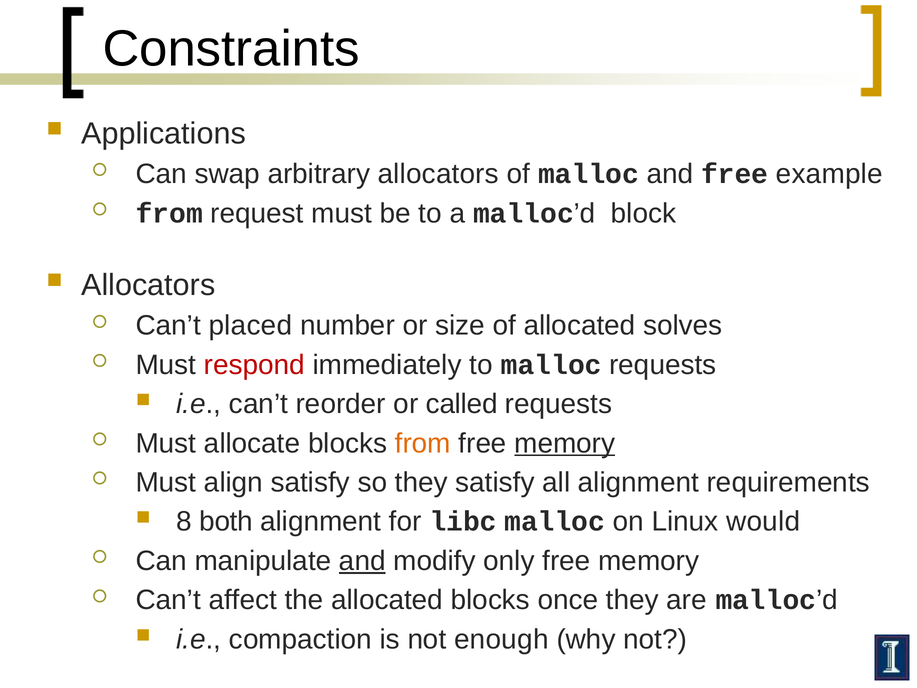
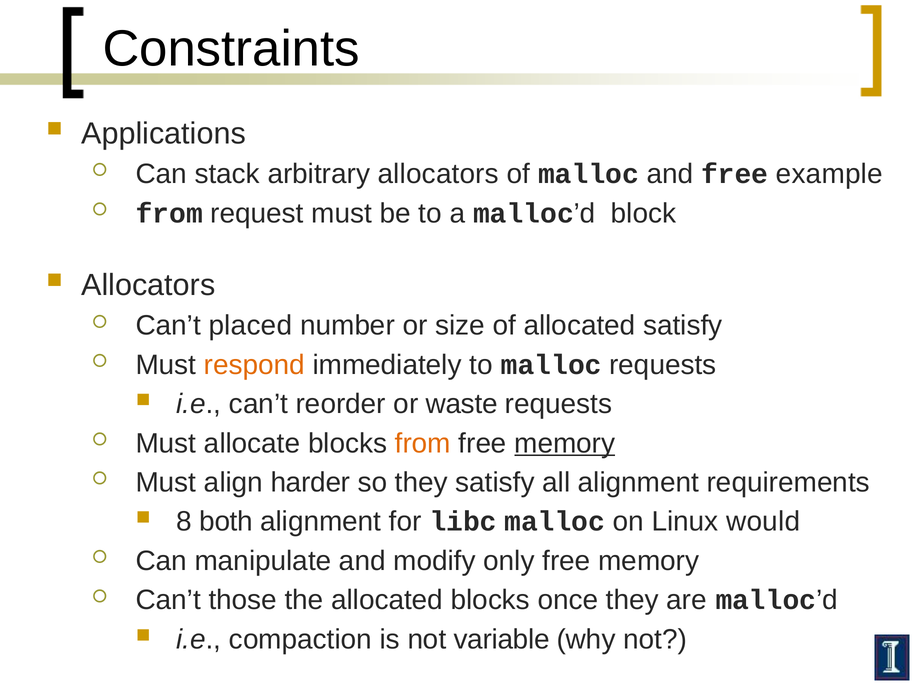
swap: swap -> stack
allocated solves: solves -> satisfy
respond colour: red -> orange
called: called -> waste
align satisfy: satisfy -> harder
and at (362, 561) underline: present -> none
affect: affect -> those
enough: enough -> variable
